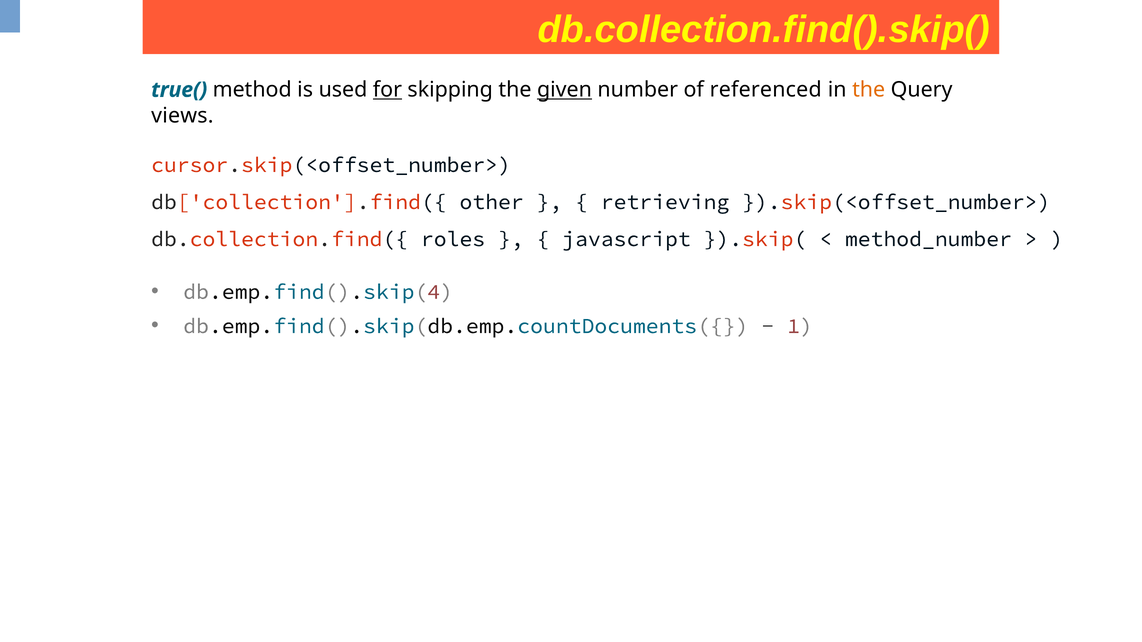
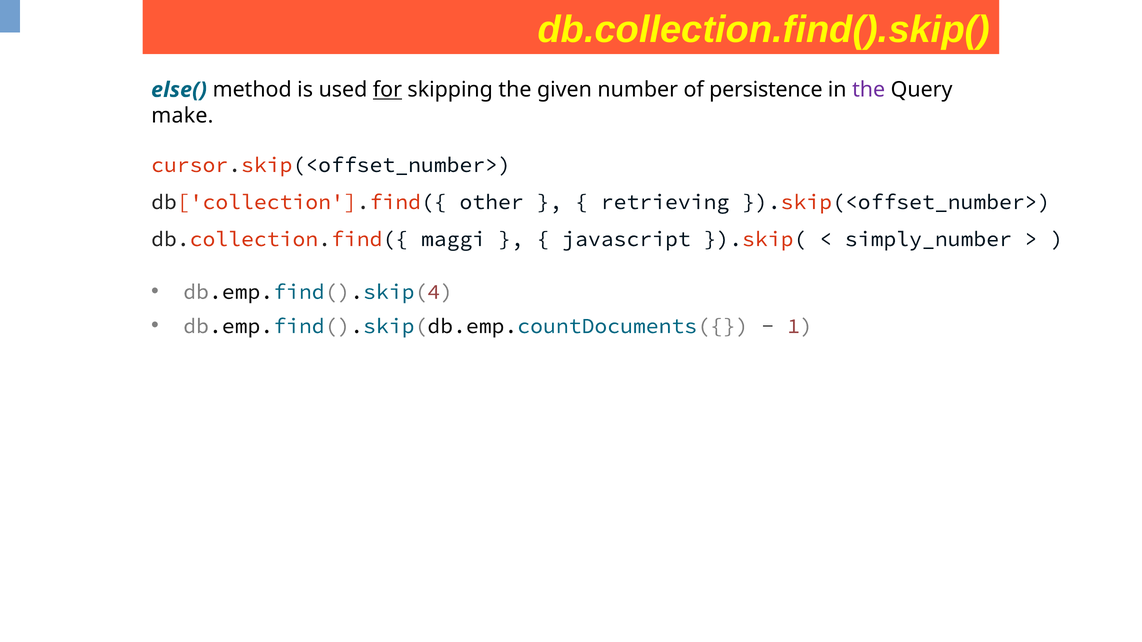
true(: true( -> else(
given underline: present -> none
referenced: referenced -> persistence
the at (869, 90) colour: orange -> purple
views: views -> make
roles: roles -> maggi
method_number: method_number -> simply_number
